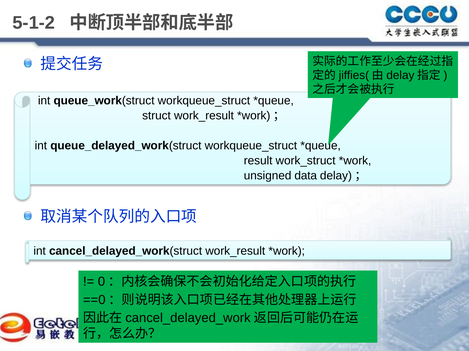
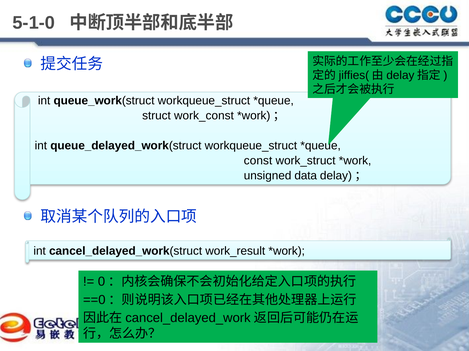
5-1-2: 5-1-2 -> 5-1-0
struct work_result: work_result -> work_const
result: result -> const
